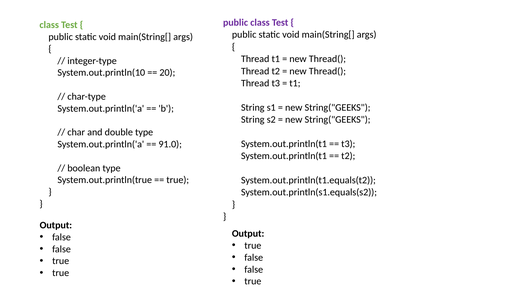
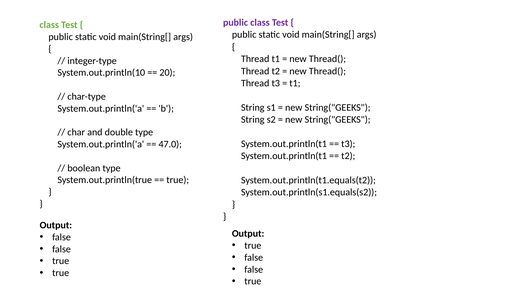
91.0: 91.0 -> 47.0
